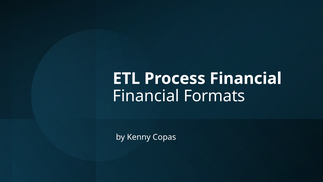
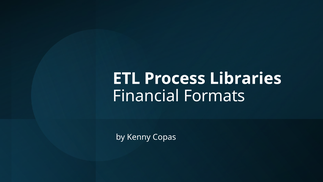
Process Financial: Financial -> Libraries
